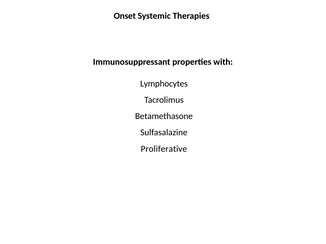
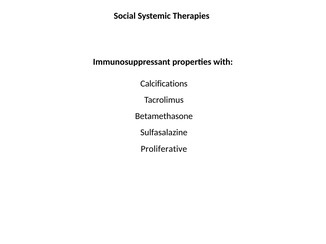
Onset: Onset -> Social
Lymphocytes: Lymphocytes -> Calcifications
